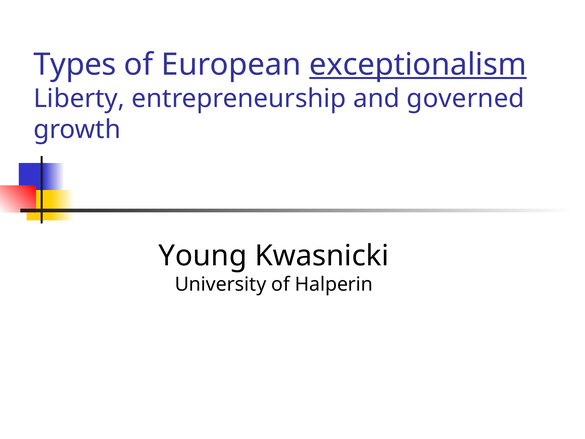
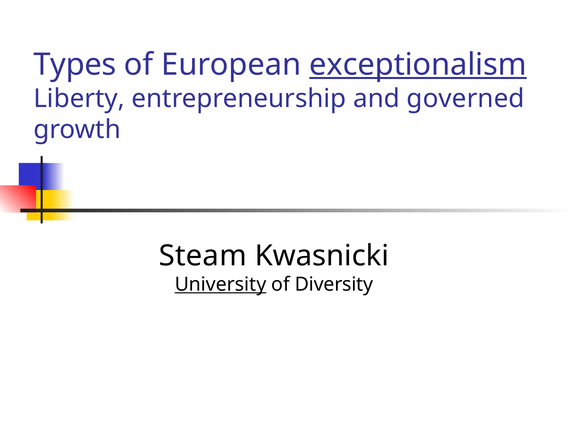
Young: Young -> Steam
University underline: none -> present
Halperin: Halperin -> Diversity
